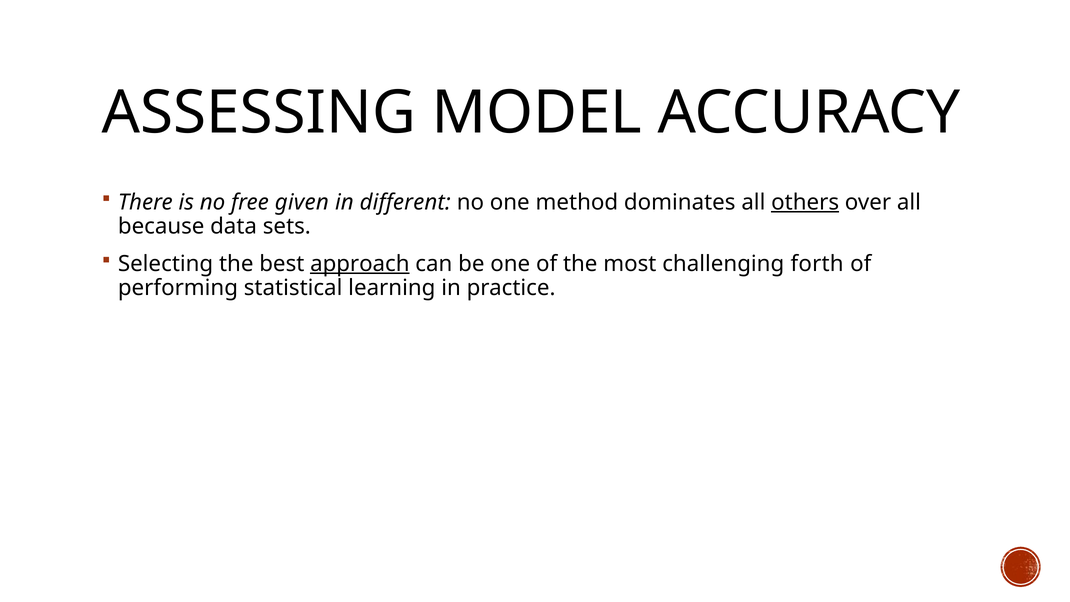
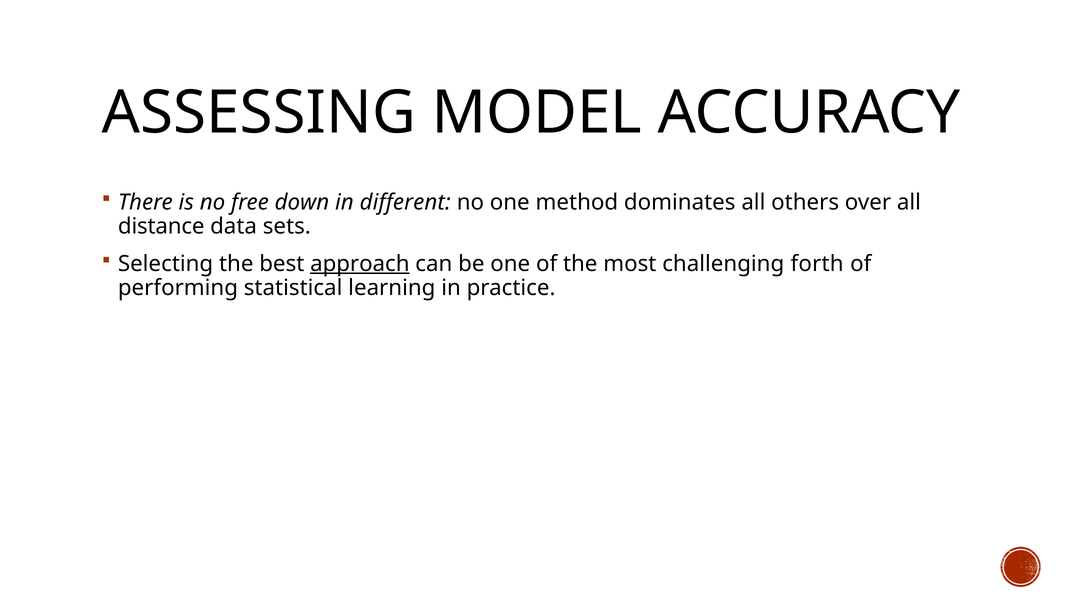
given: given -> down
others underline: present -> none
because: because -> distance
